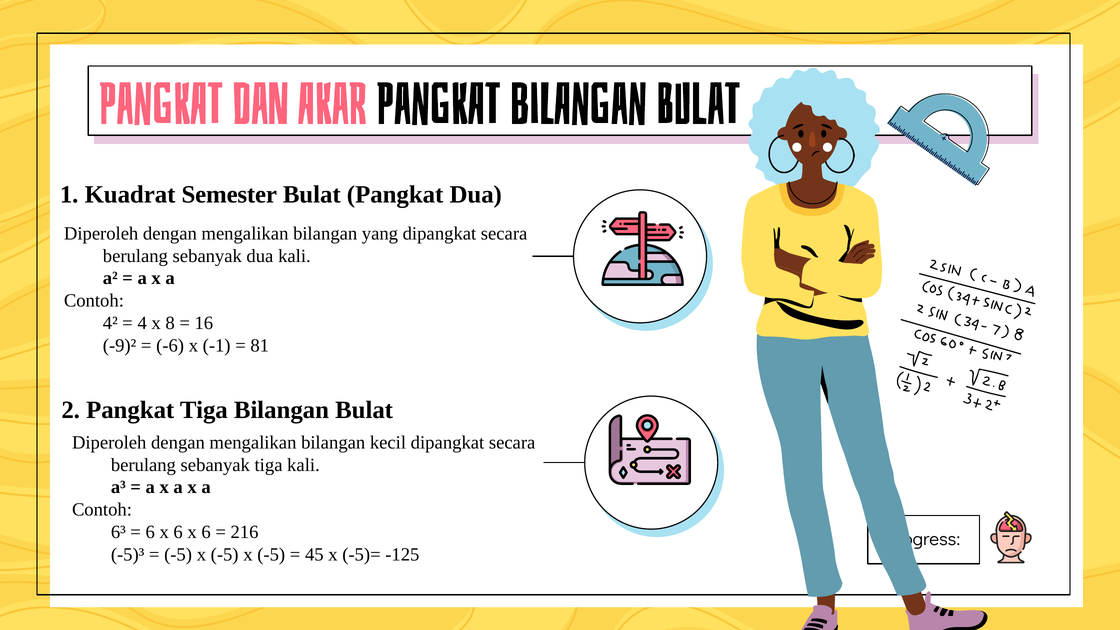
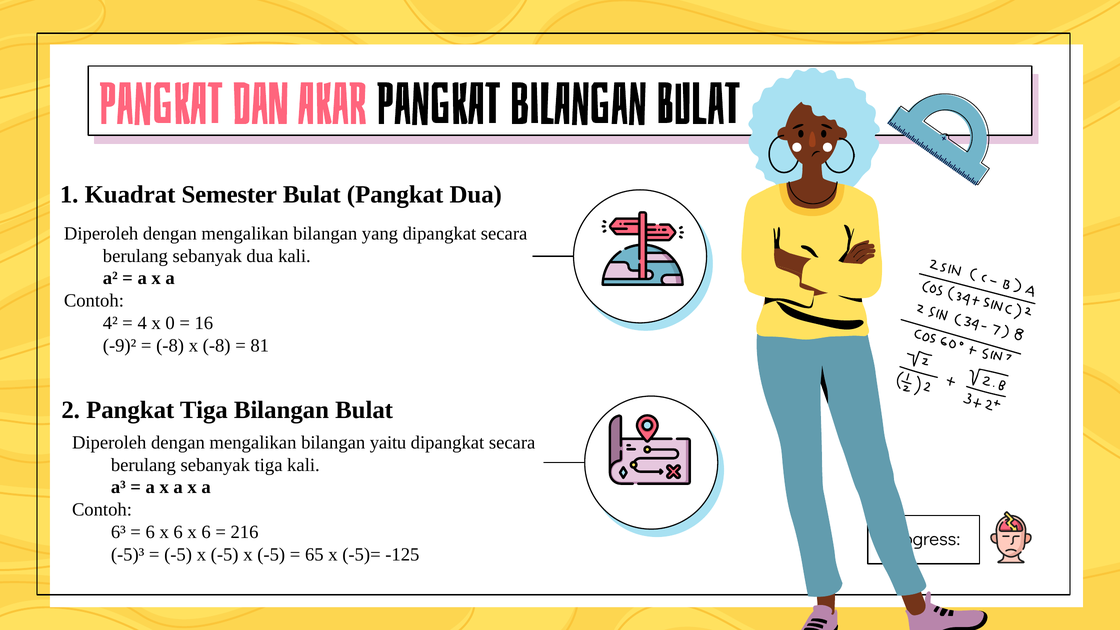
8: 8 -> 0
-6 at (170, 345): -6 -> -8
x -1: -1 -> -8
kecil: kecil -> yaitu
45: 45 -> 65
